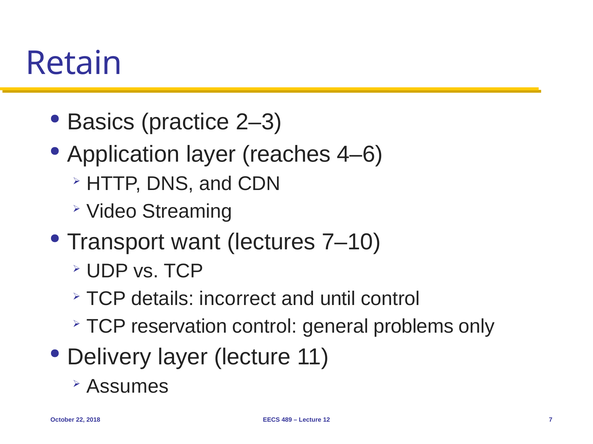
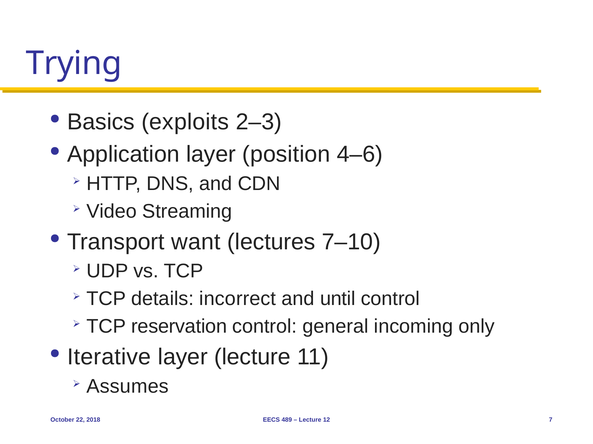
Retain: Retain -> Trying
practice: practice -> exploits
reaches: reaches -> position
problems: problems -> incoming
Delivery: Delivery -> Iterative
